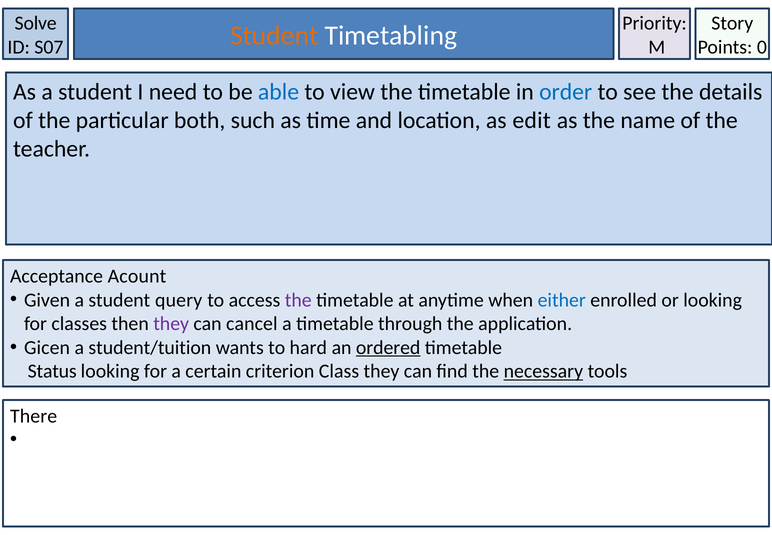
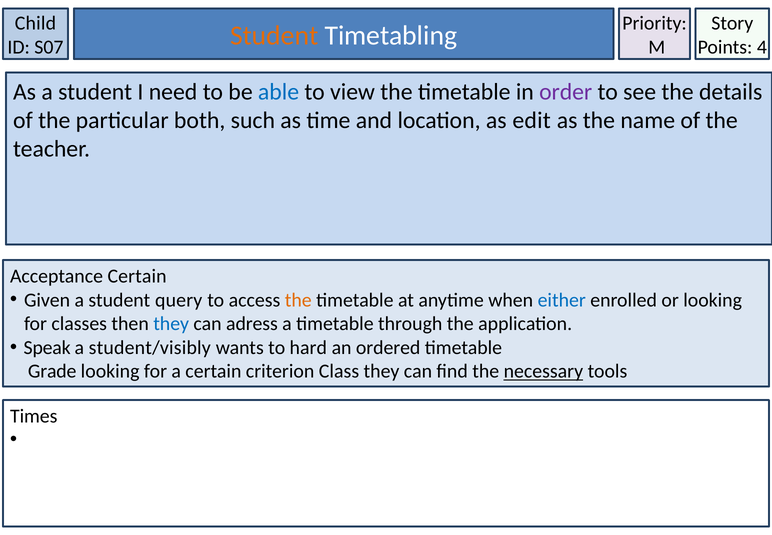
Solve: Solve -> Child
0: 0 -> 4
order colour: blue -> purple
Acceptance Acount: Acount -> Certain
the at (298, 300) colour: purple -> orange
they at (171, 324) colour: purple -> blue
cancel: cancel -> adress
Gicen: Gicen -> Speak
student/tuition: student/tuition -> student/visibly
ordered underline: present -> none
Status: Status -> Grade
There: There -> Times
